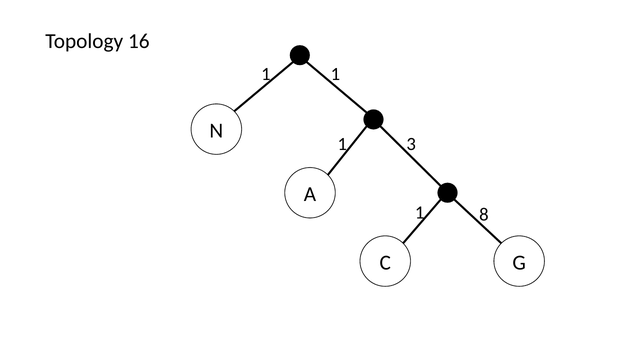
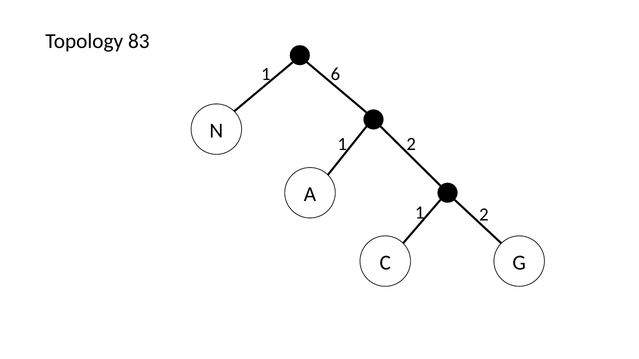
16: 16 -> 83
1 1: 1 -> 6
3 at (411, 144): 3 -> 2
8 at (484, 215): 8 -> 2
